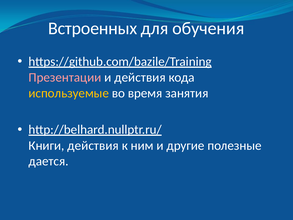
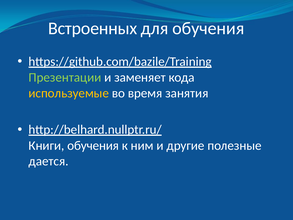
Презентации colour: pink -> light green
и действия: действия -> заменяет
Книги действия: действия -> обучения
